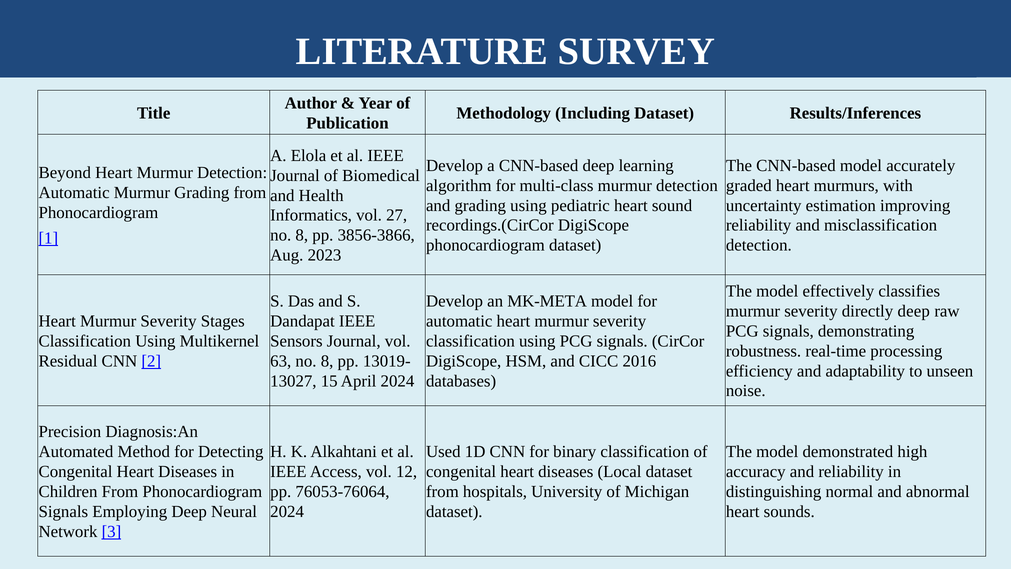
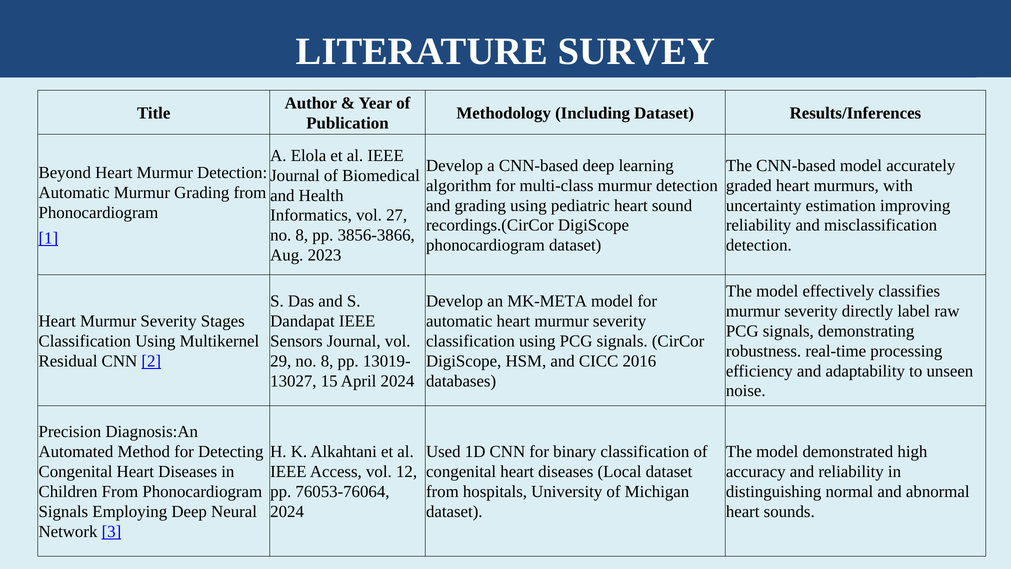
directly deep: deep -> label
63: 63 -> 29
